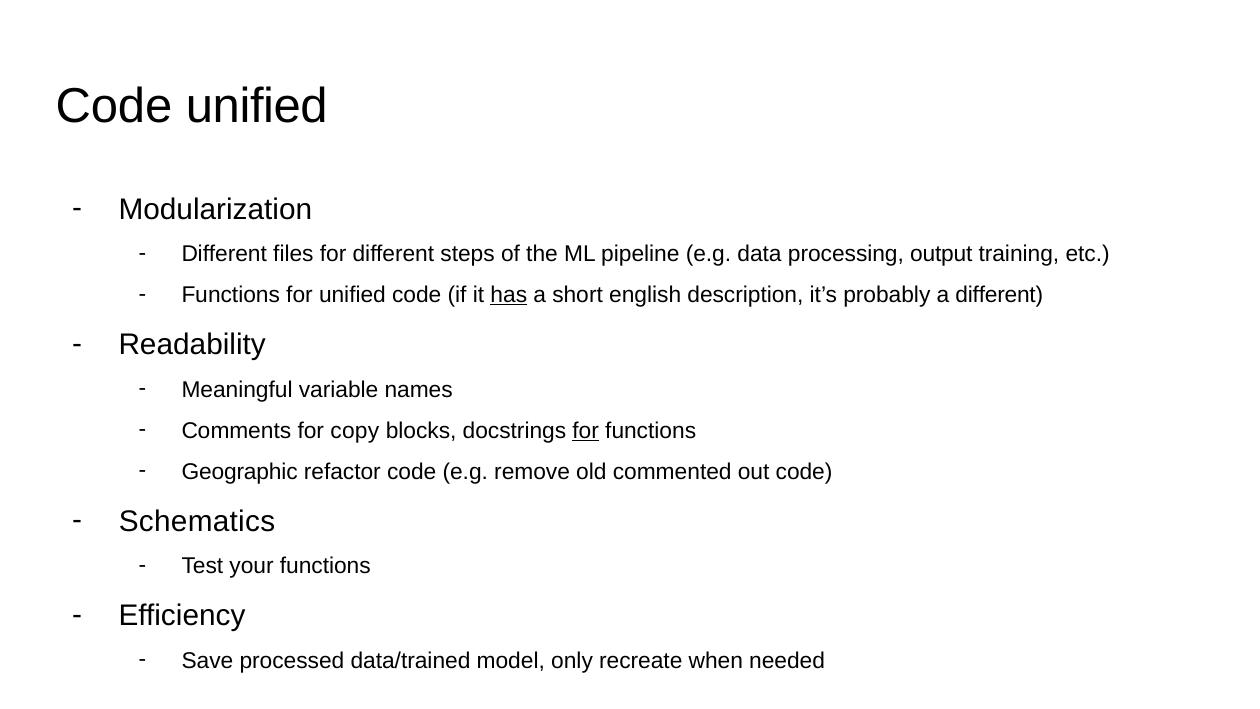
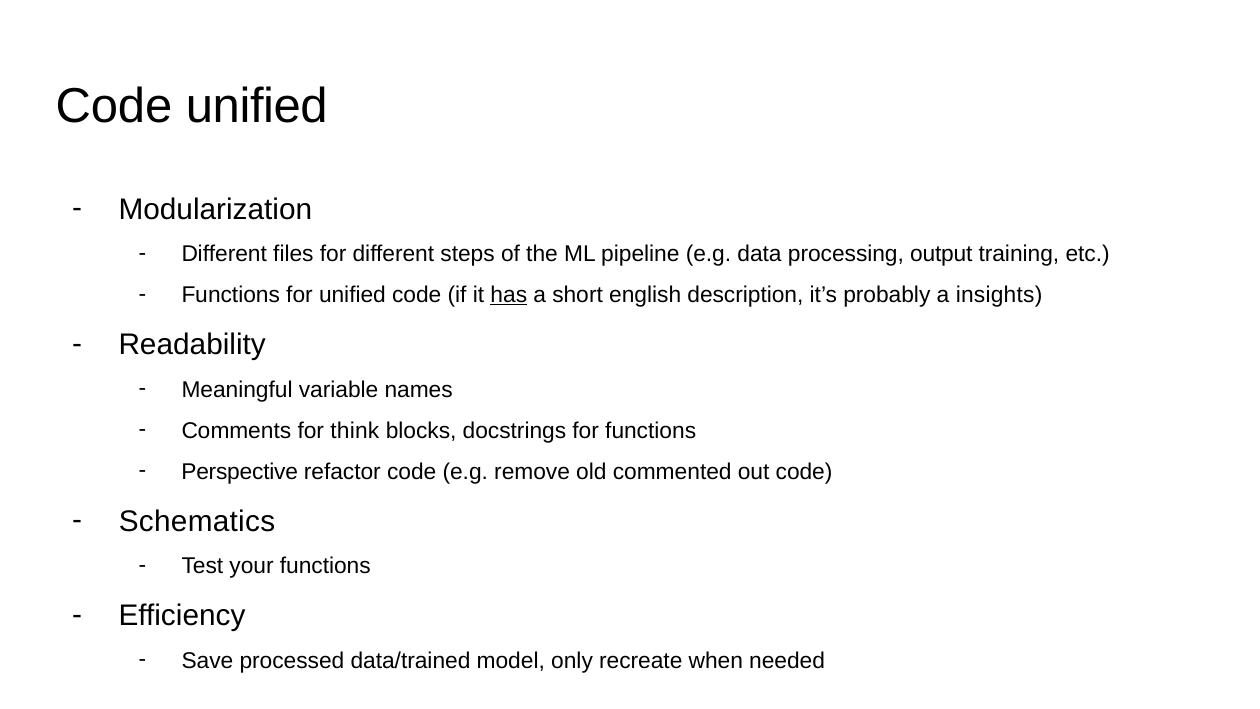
a different: different -> insights
copy: copy -> think
for at (586, 430) underline: present -> none
Geographic: Geographic -> Perspective
